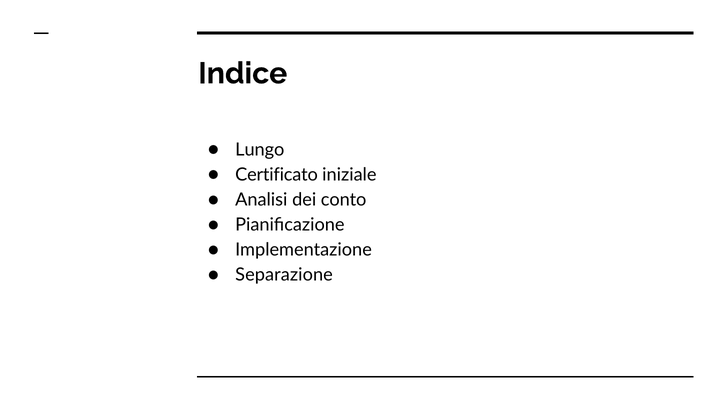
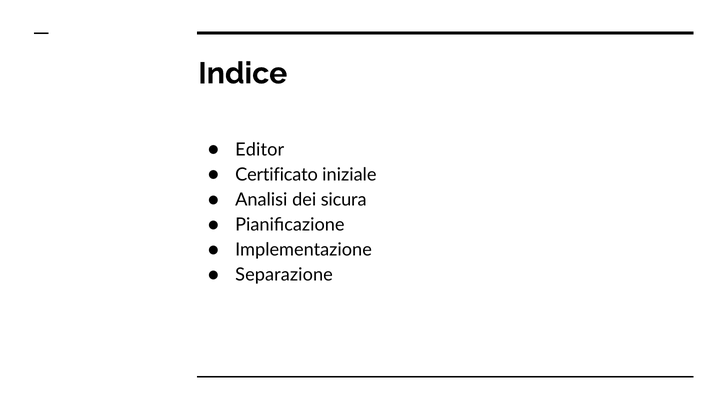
Lungo: Lungo -> Editor
conto: conto -> sicura
